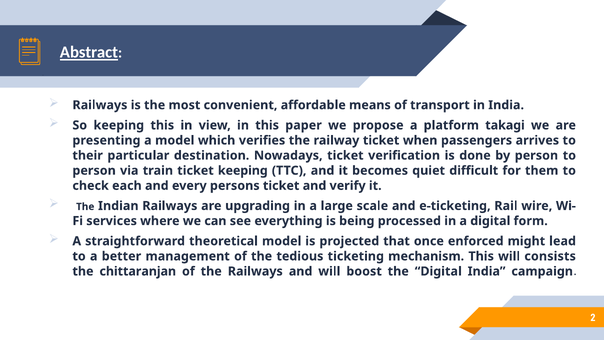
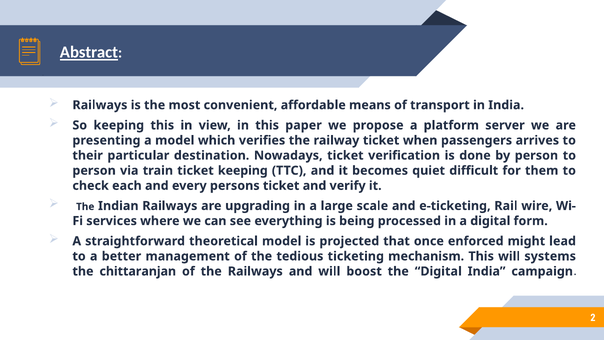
takagi: takagi -> server
consists: consists -> systems
